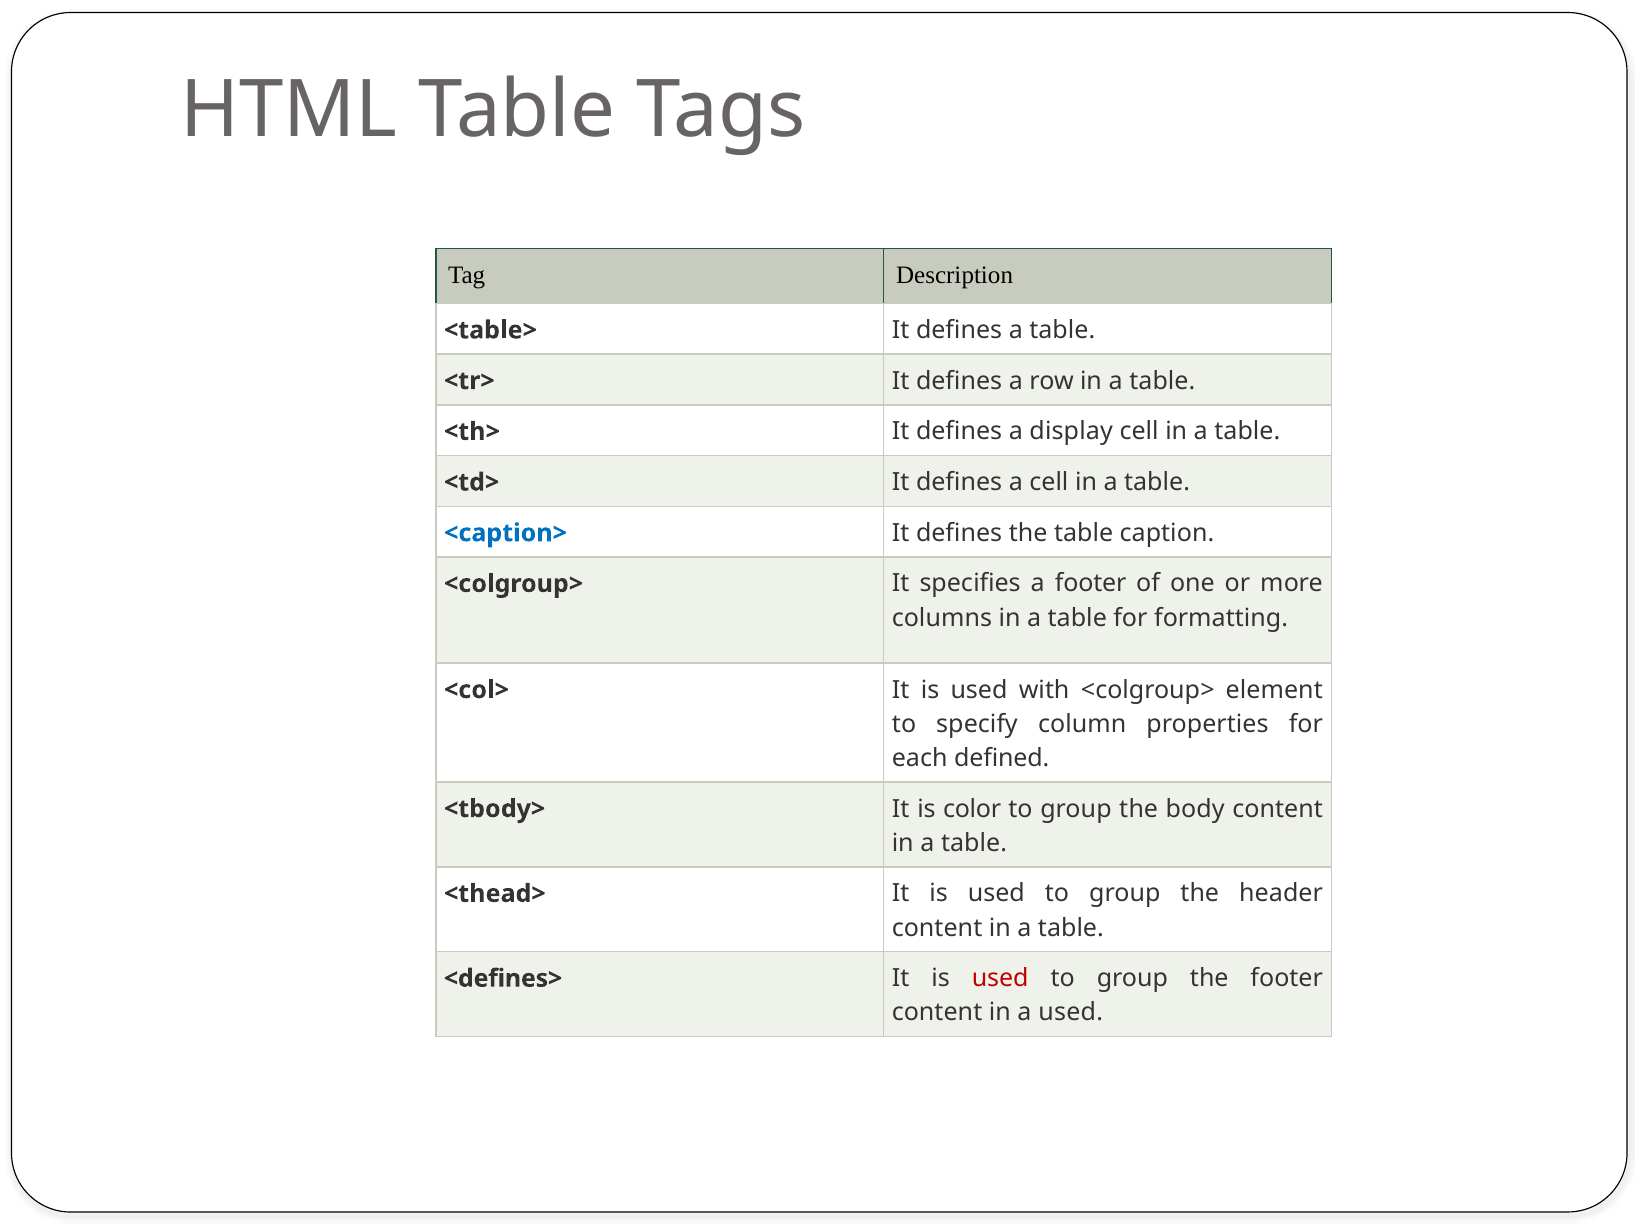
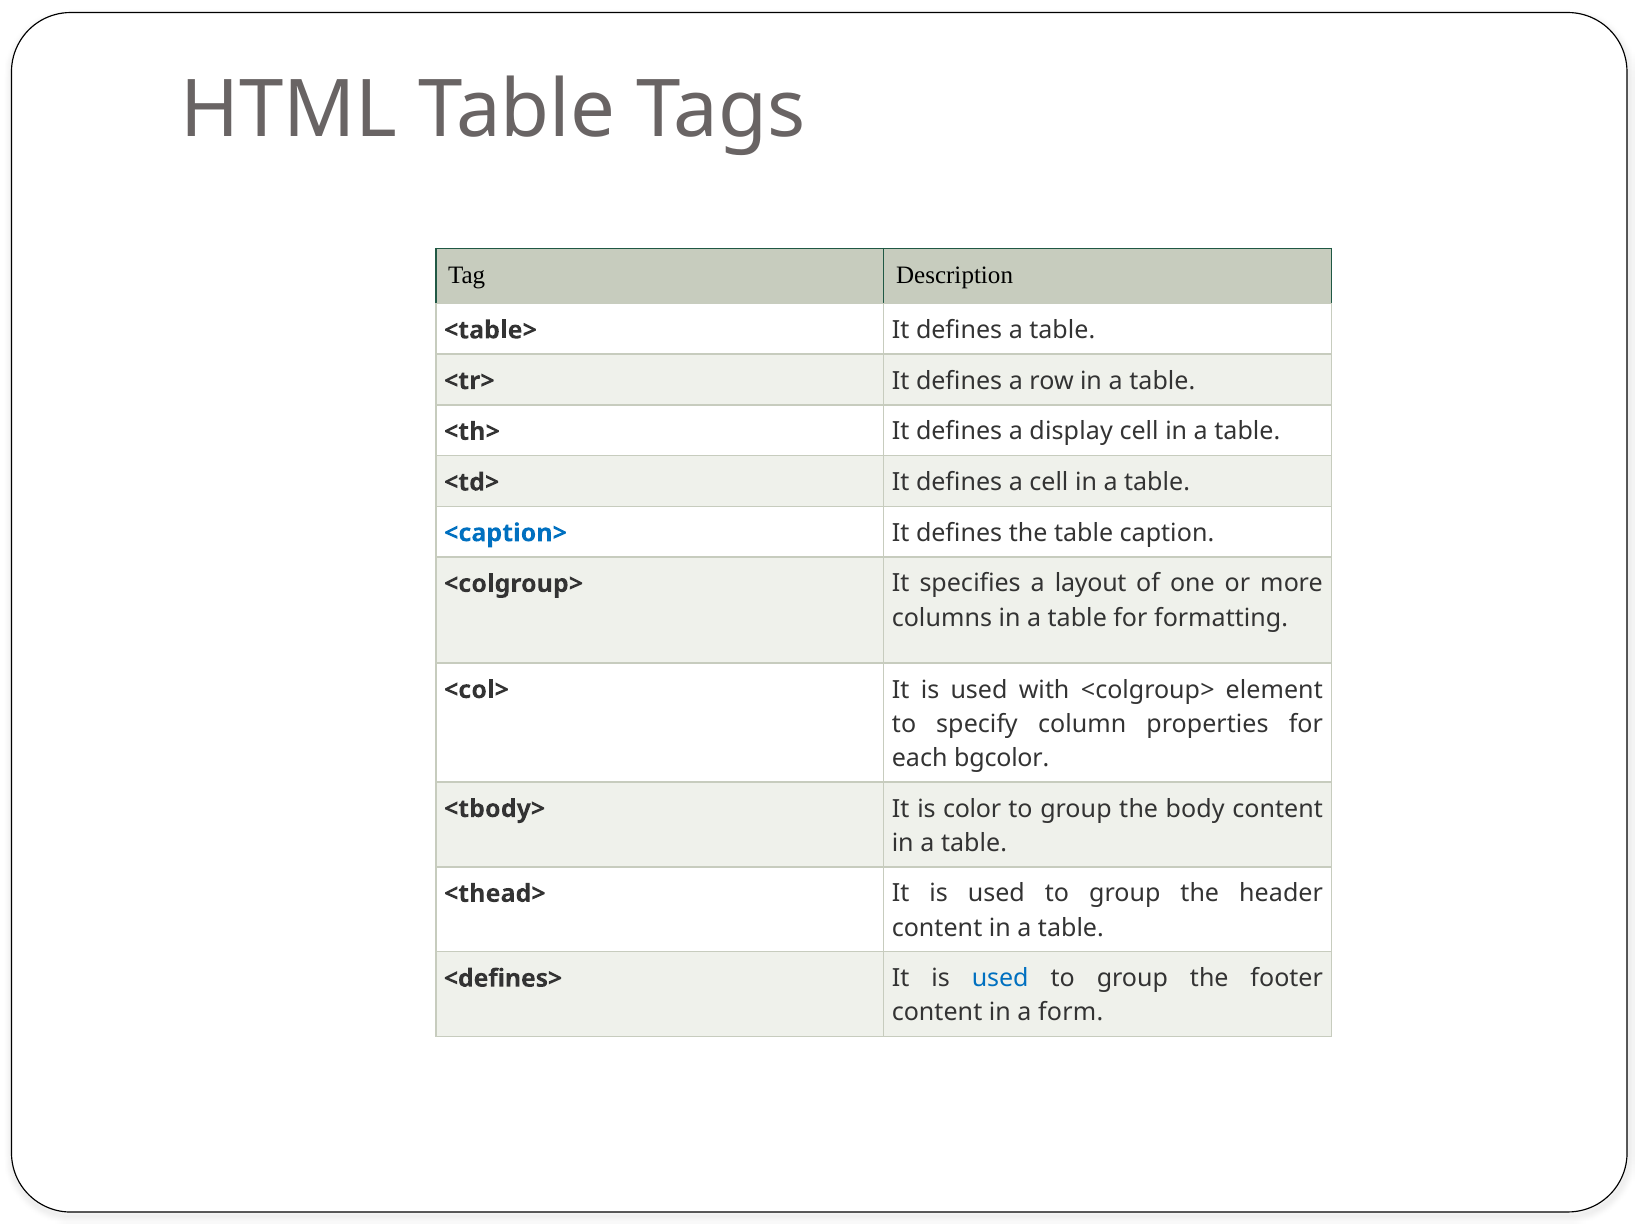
a footer: footer -> layout
defined: defined -> bgcolor
used at (1000, 979) colour: red -> blue
a used: used -> form
